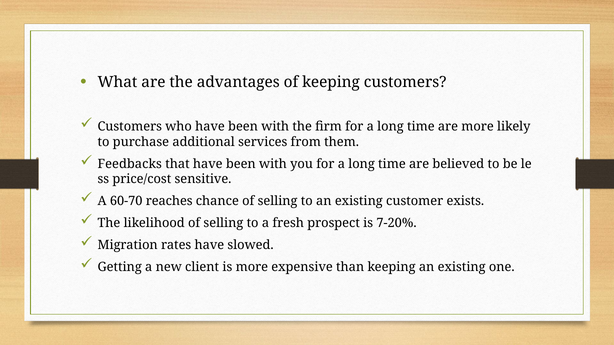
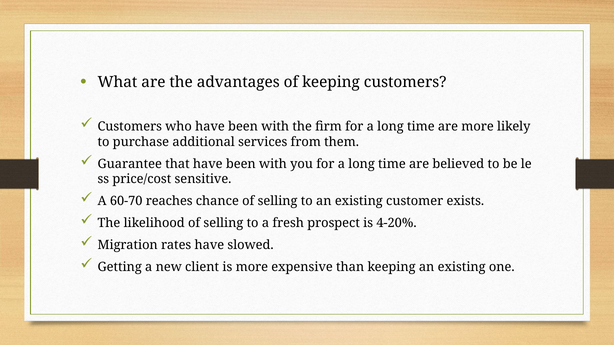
Feedbacks: Feedbacks -> Guarantee
7-20%: 7-20% -> 4-20%
